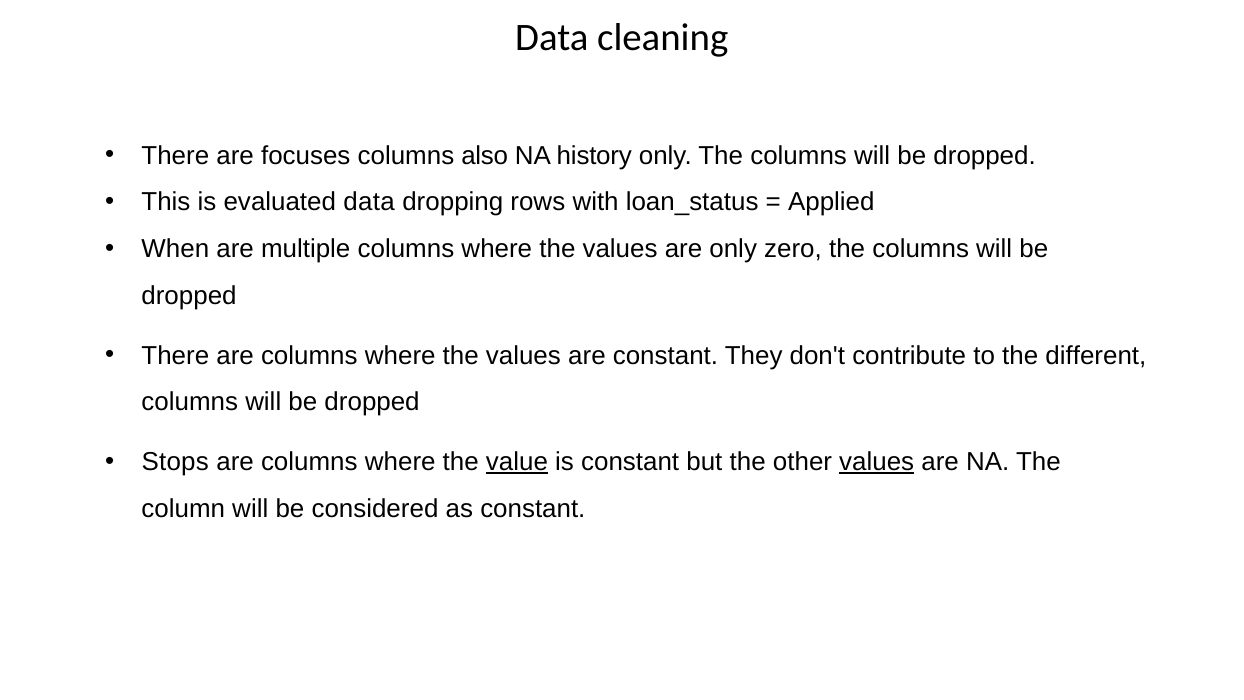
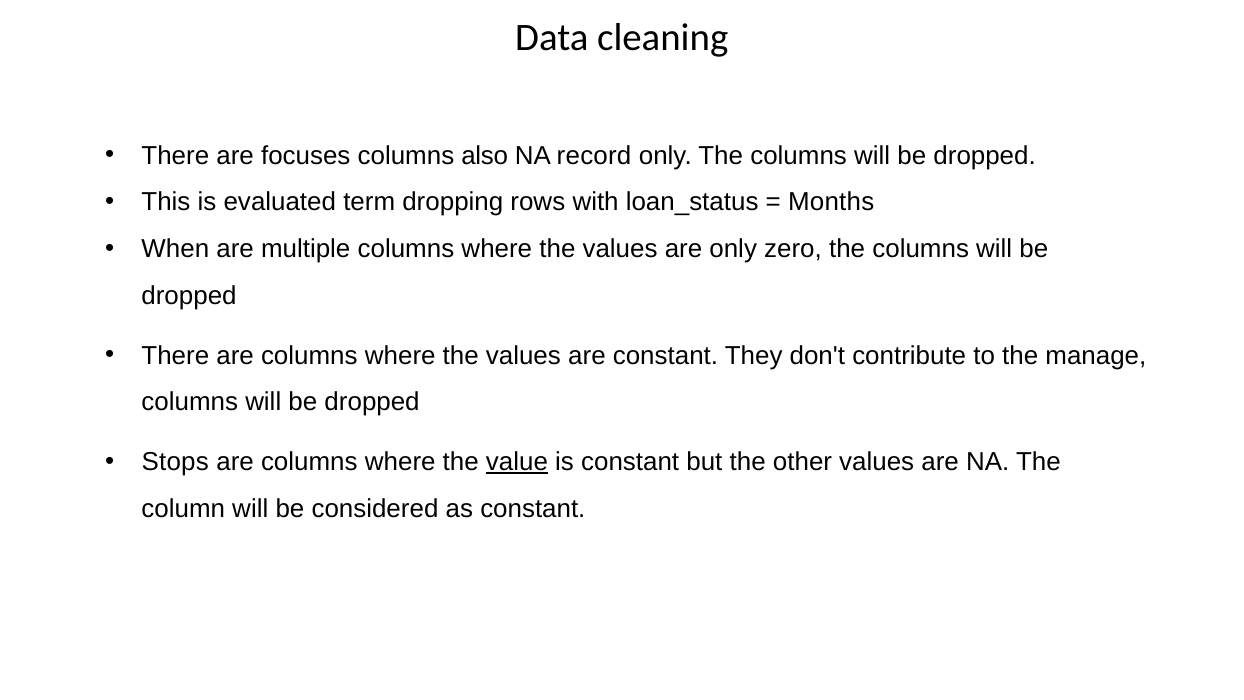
history: history -> record
evaluated data: data -> term
Applied: Applied -> Months
different: different -> manage
values at (877, 462) underline: present -> none
